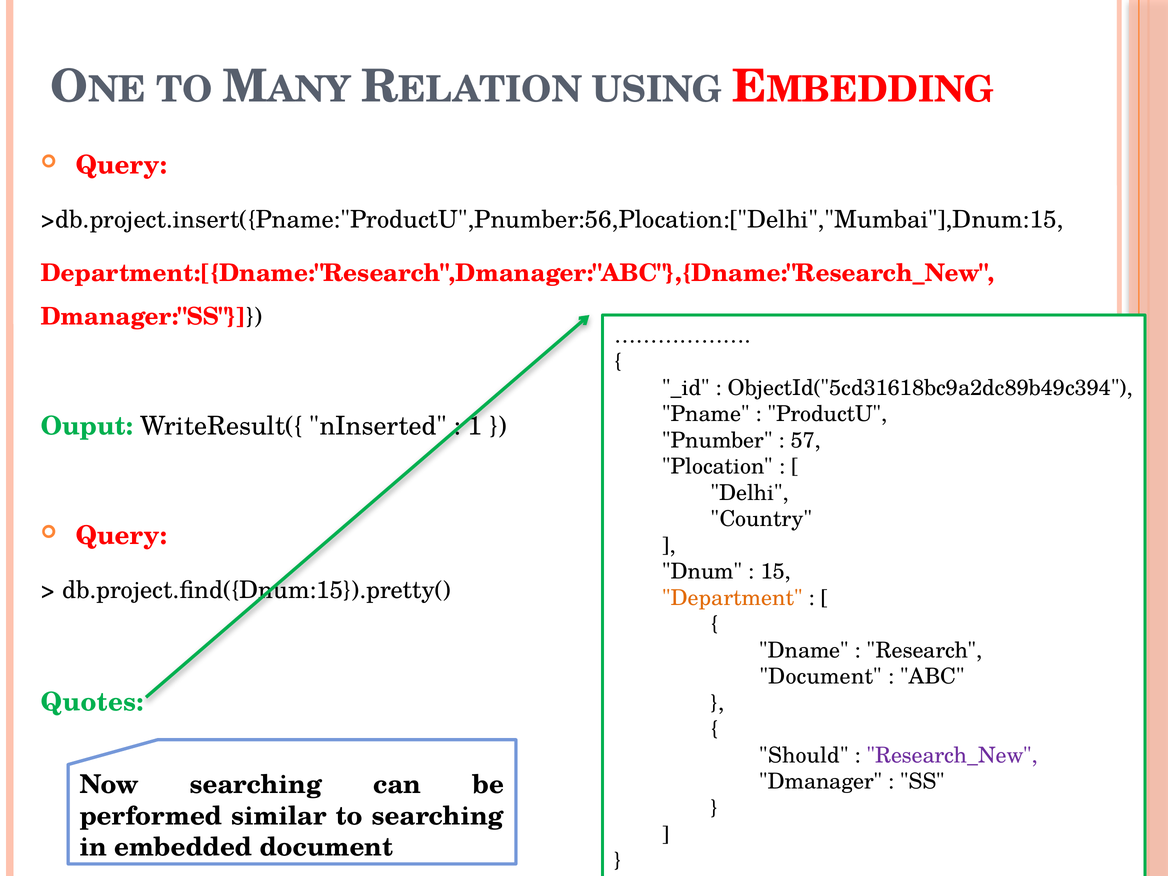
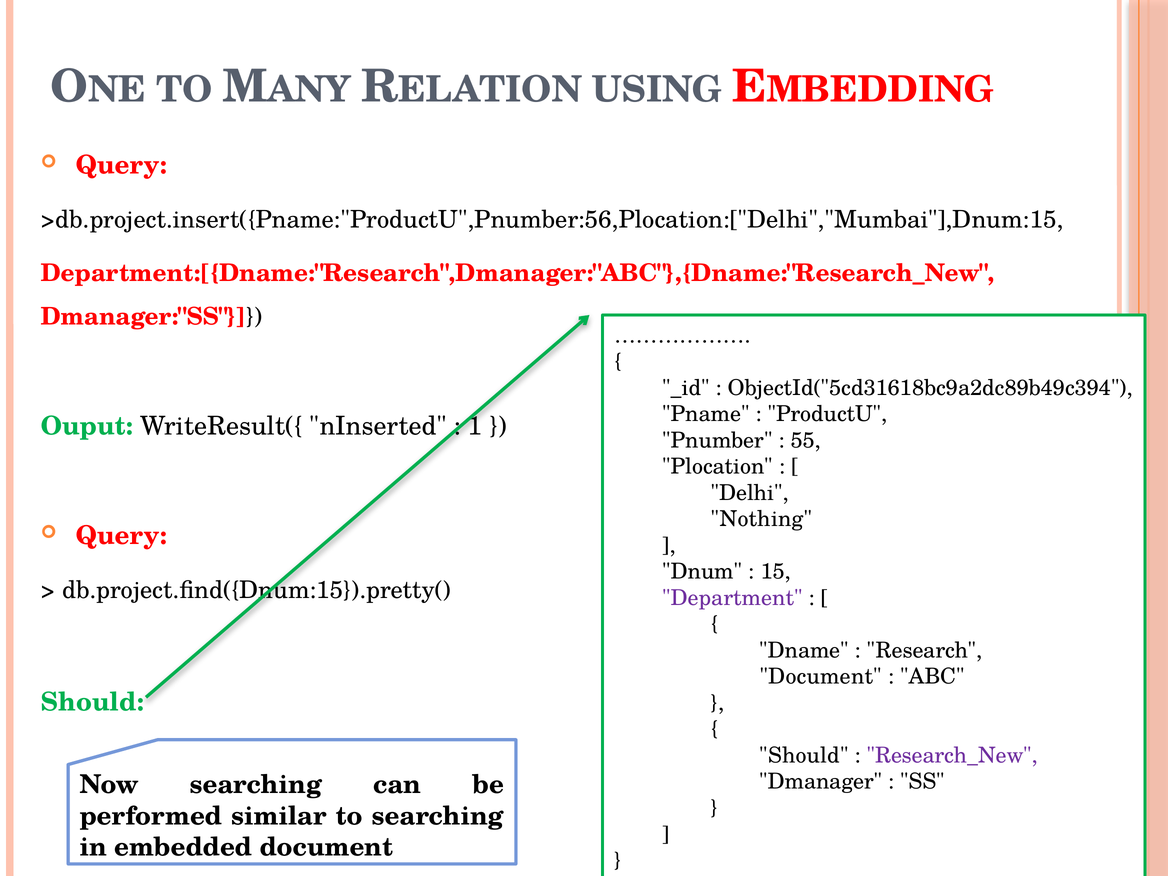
57: 57 -> 55
Country: Country -> Nothing
Department colour: orange -> purple
Quotes at (92, 702): Quotes -> Should
